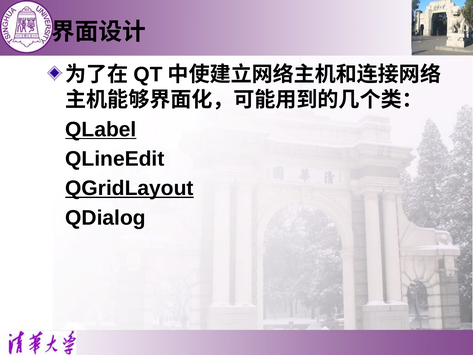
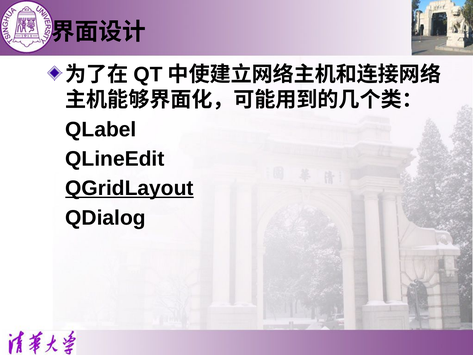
QLabel underline: present -> none
